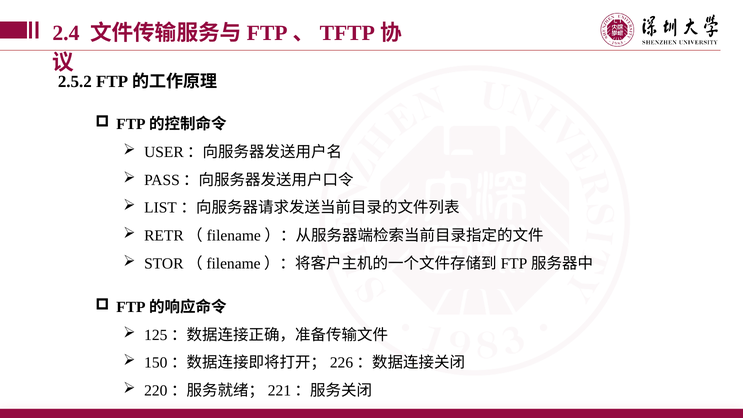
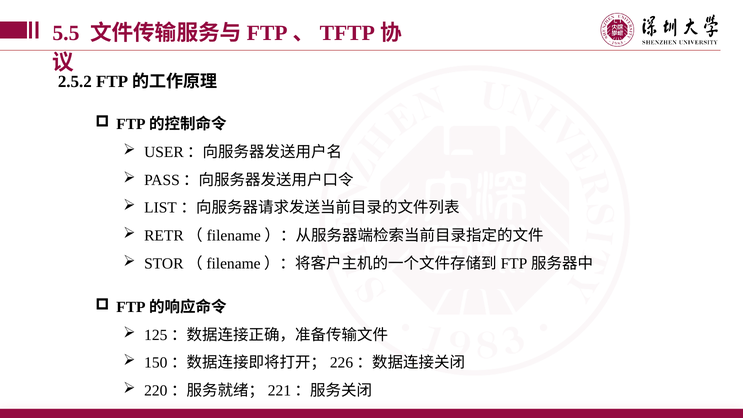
2.4: 2.4 -> 5.5
